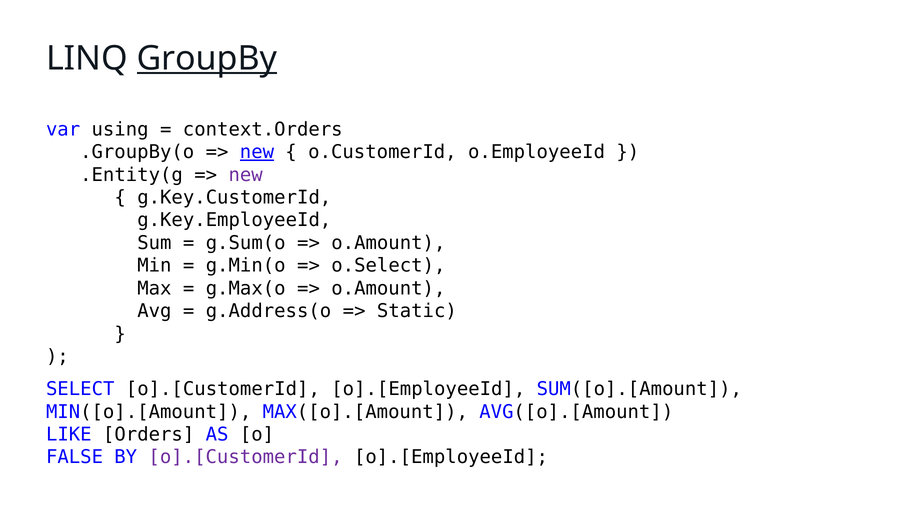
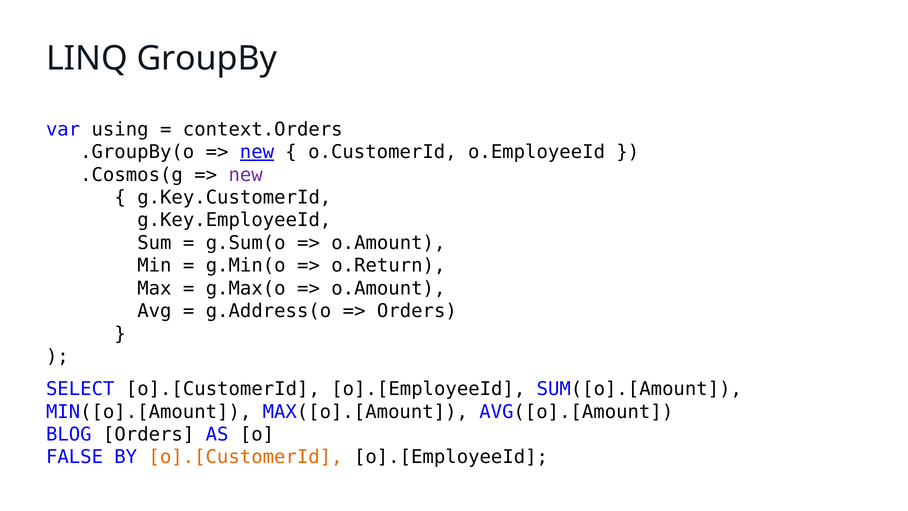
GroupBy underline: present -> none
.Entity(g: .Entity(g -> .Cosmos(g
o.Select: o.Select -> o.Return
Static at (417, 311): Static -> Orders
LIKE: LIKE -> BLOG
o].[CustomerId at (246, 457) colour: purple -> orange
